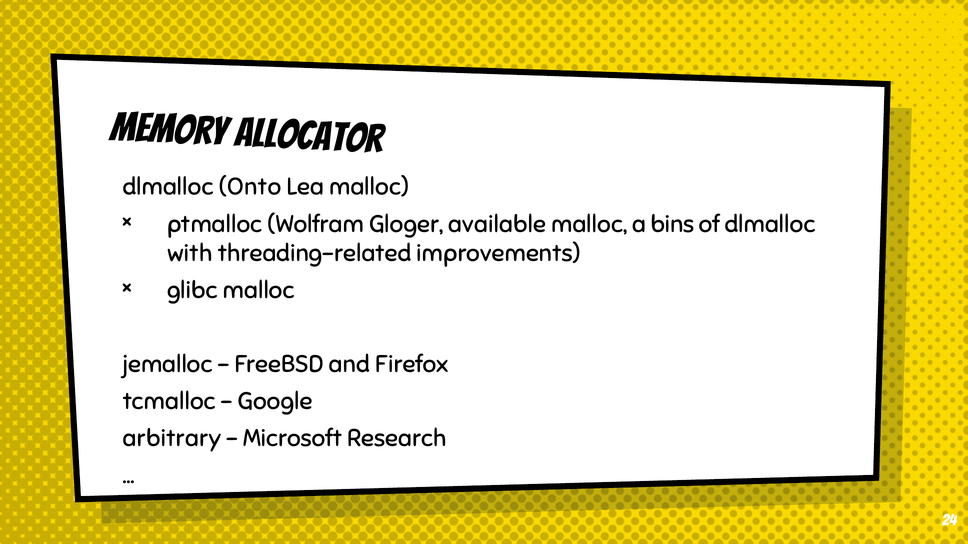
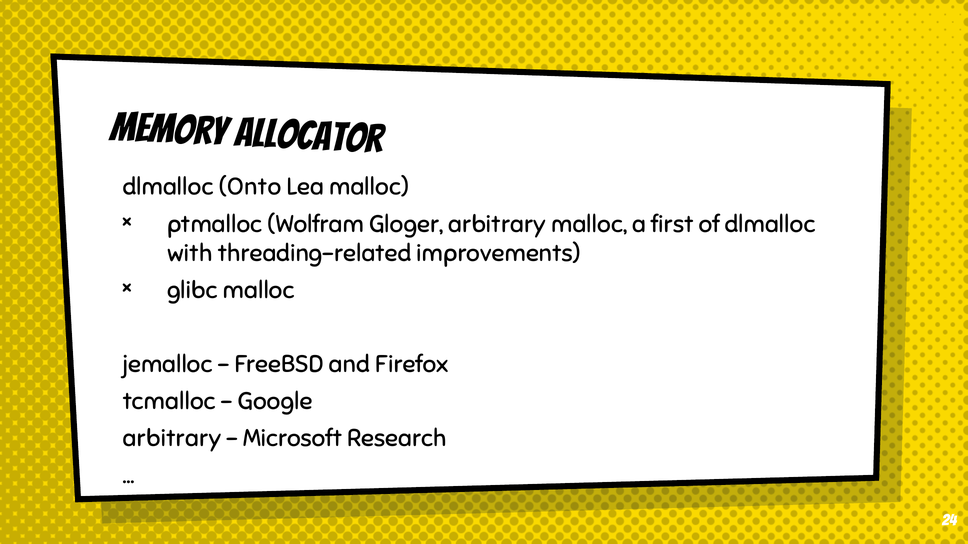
Gloger available: available -> arbitrary
bins: bins -> first
